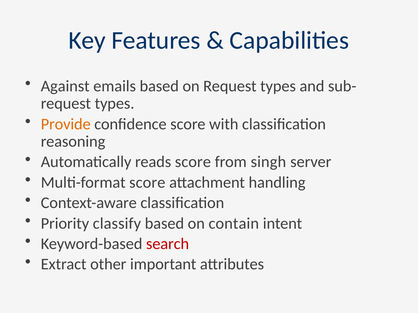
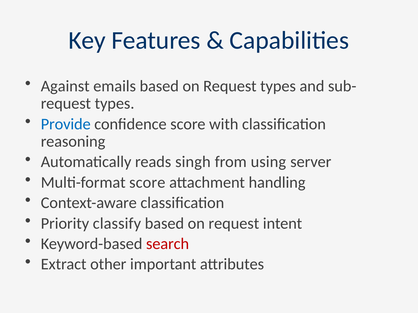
Provide colour: orange -> blue
reads score: score -> singh
singh: singh -> using
contain at (234, 224): contain -> request
